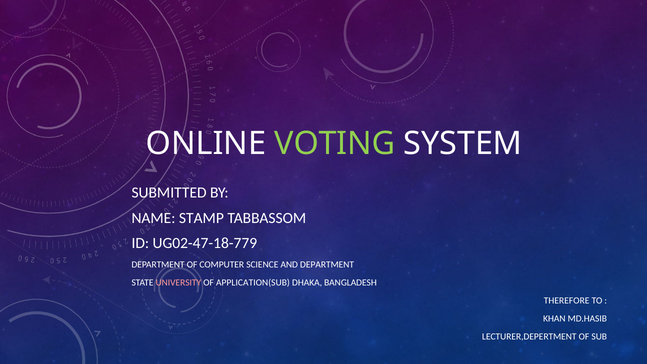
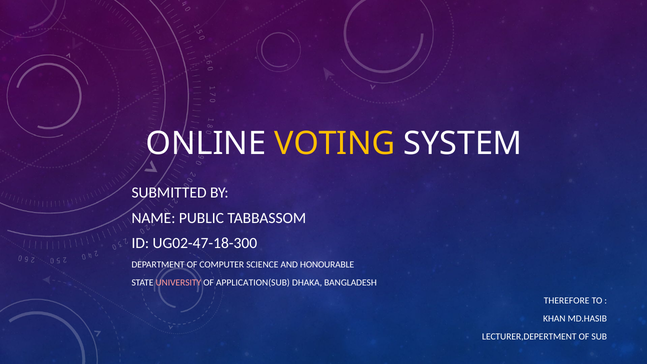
VOTING colour: light green -> yellow
STAMP: STAMP -> PUBLIC
UG02-47-18-779: UG02-47-18-779 -> UG02-47-18-300
AND DEPARTMENT: DEPARTMENT -> HONOURABLE
